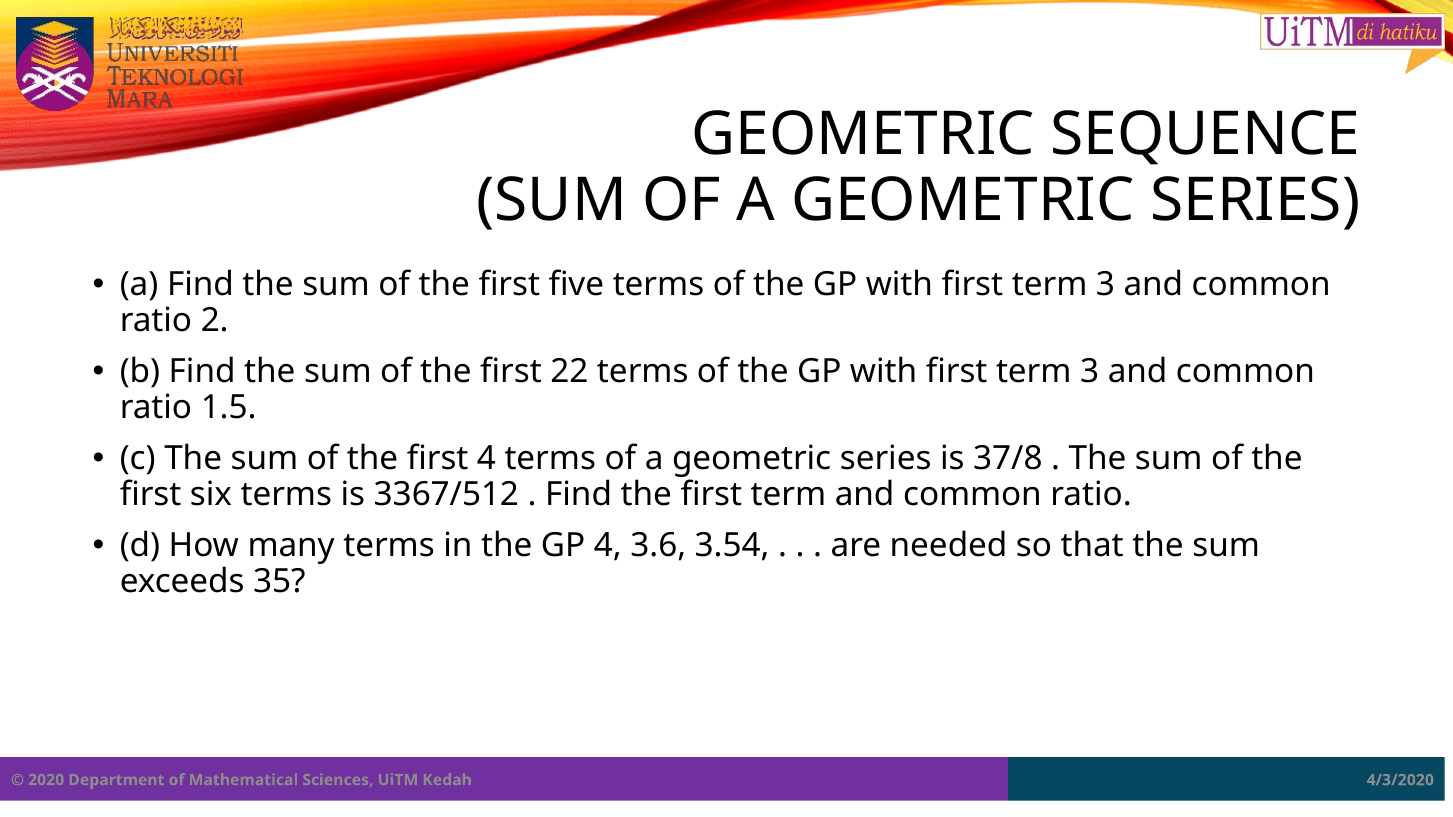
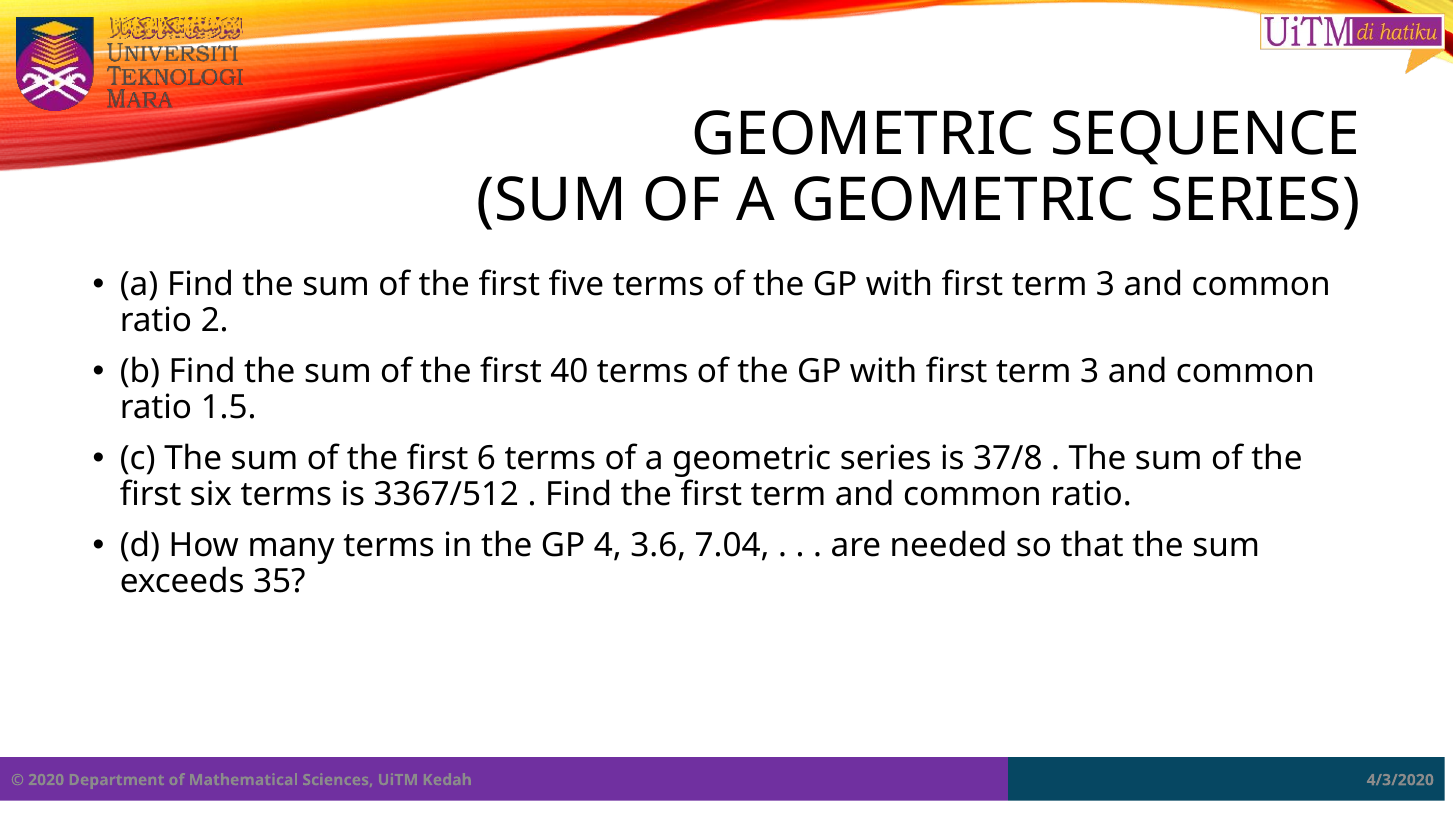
22: 22 -> 40
first 4: 4 -> 6
3.54: 3.54 -> 7.04
